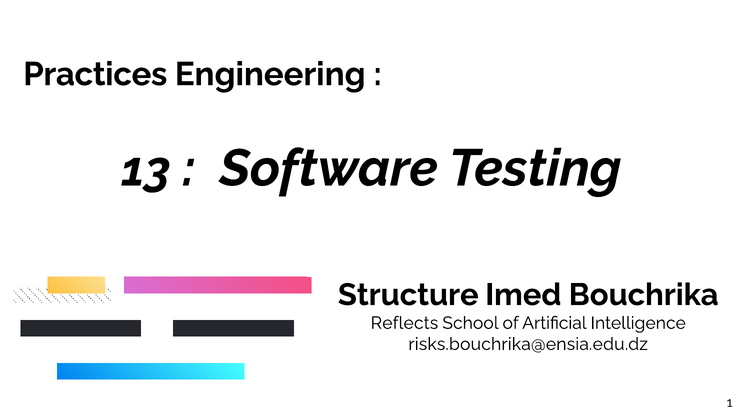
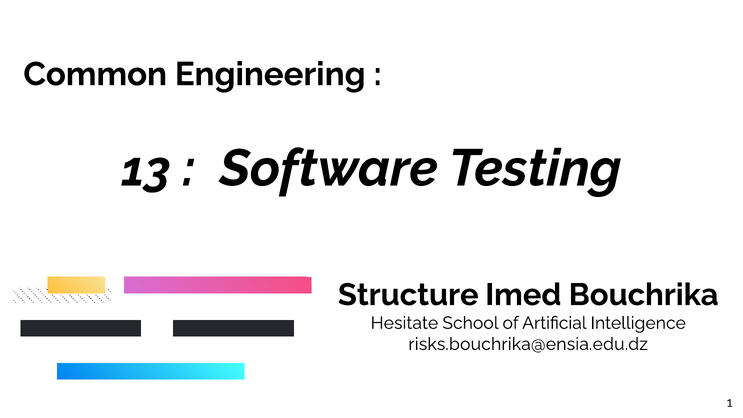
Practices: Practices -> Common
Reflects: Reflects -> Hesitate
